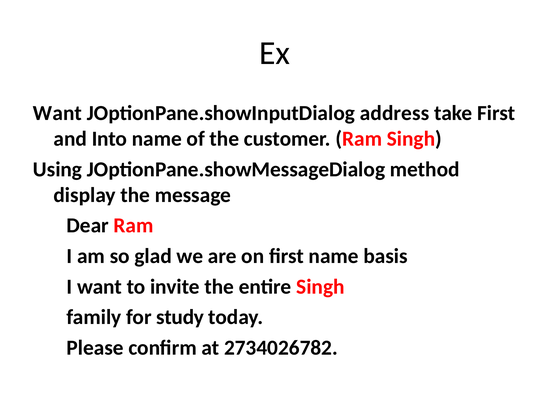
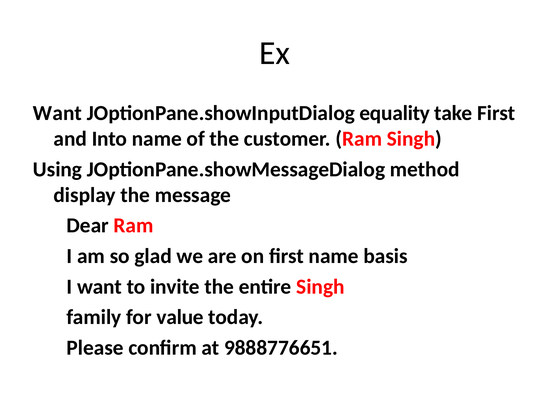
address: address -> equality
study: study -> value
2734026782: 2734026782 -> 9888776651
